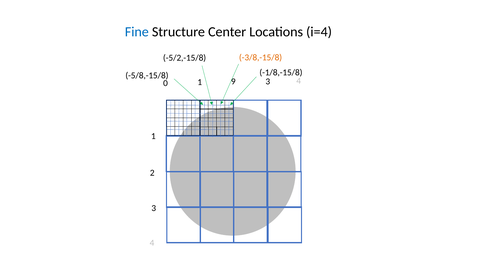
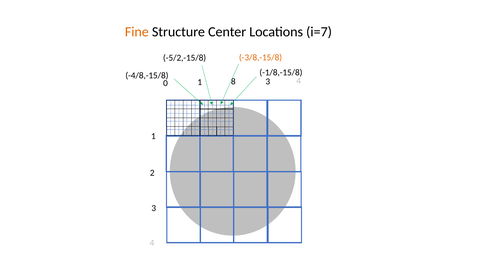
Fine colour: blue -> orange
i=4: i=4 -> i=7
-5/8,-15/8: -5/8,-15/8 -> -4/8,-15/8
9: 9 -> 8
